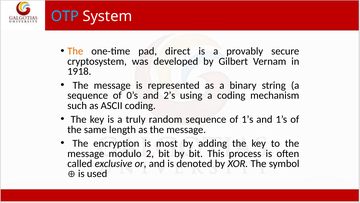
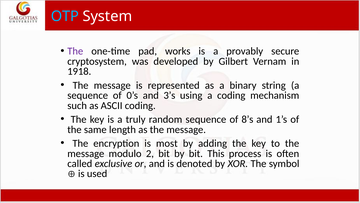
The at (75, 51) colour: orange -> purple
direct: direct -> works
2’s: 2’s -> 3’s
of 1’s: 1’s -> 8’s
